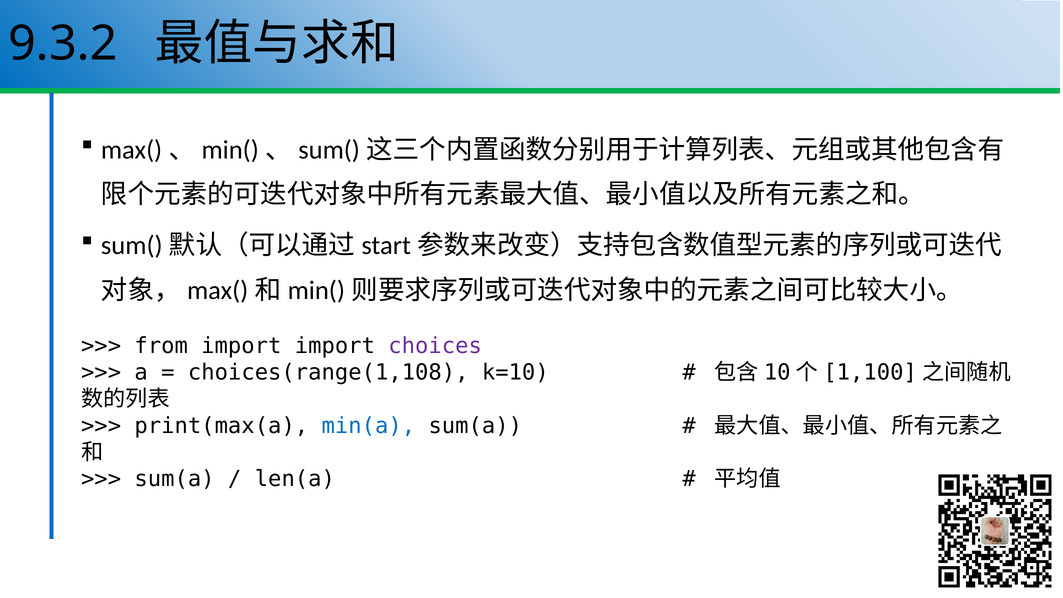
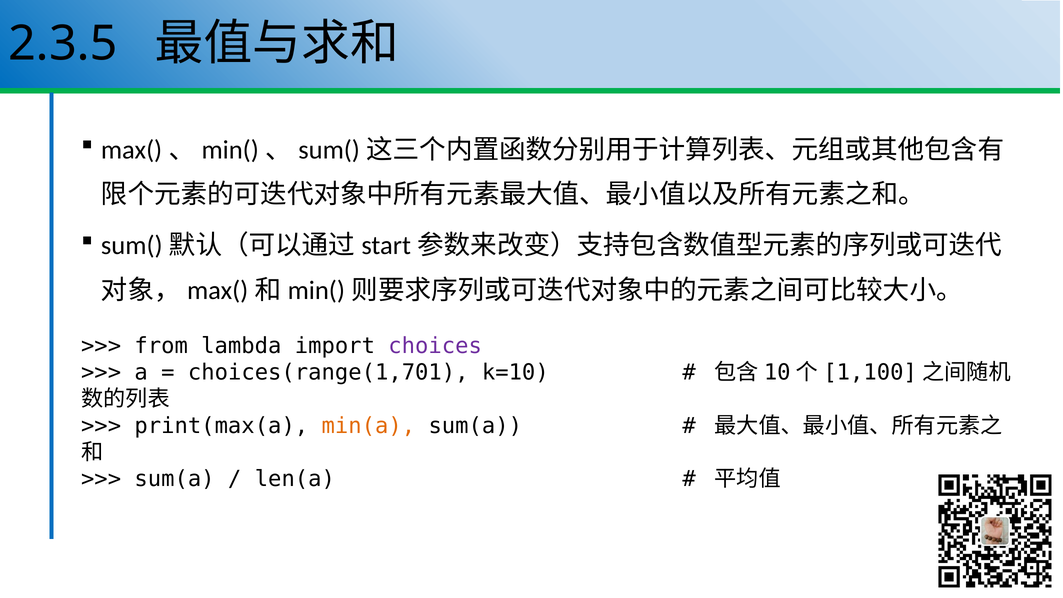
9.3.2: 9.3.2 -> 2.3.5
from import: import -> lambda
choices(range(1,108: choices(range(1,108 -> choices(range(1,701
min(a colour: blue -> orange
